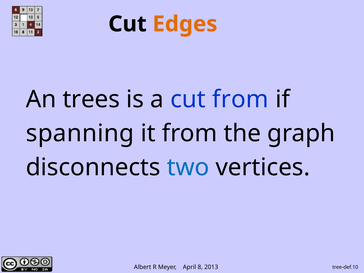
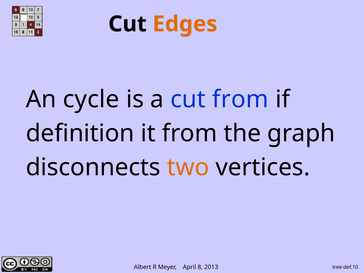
trees: trees -> cycle
spanning: spanning -> definition
two colour: blue -> orange
